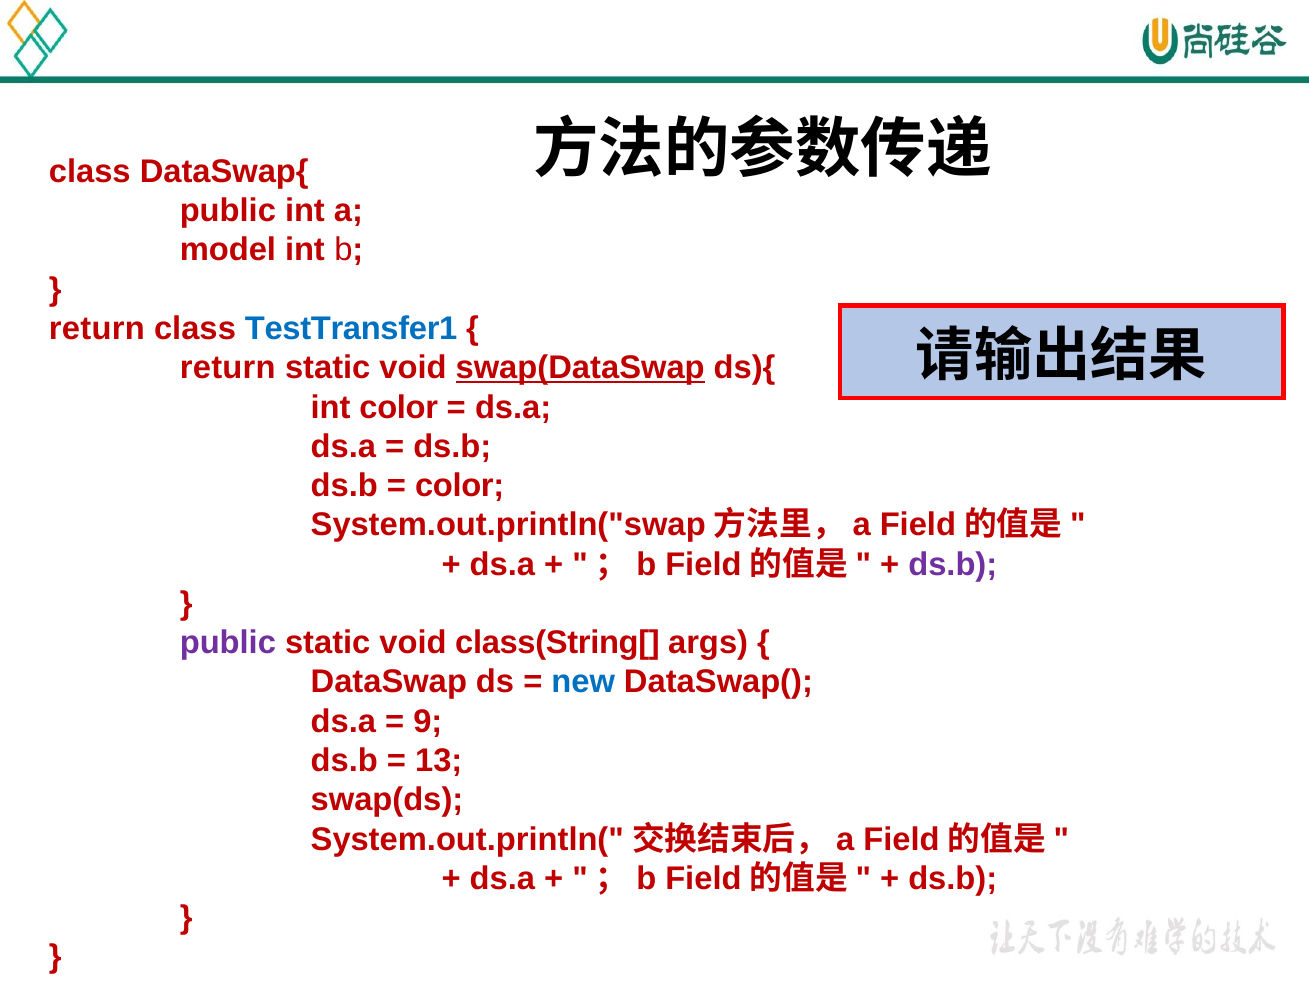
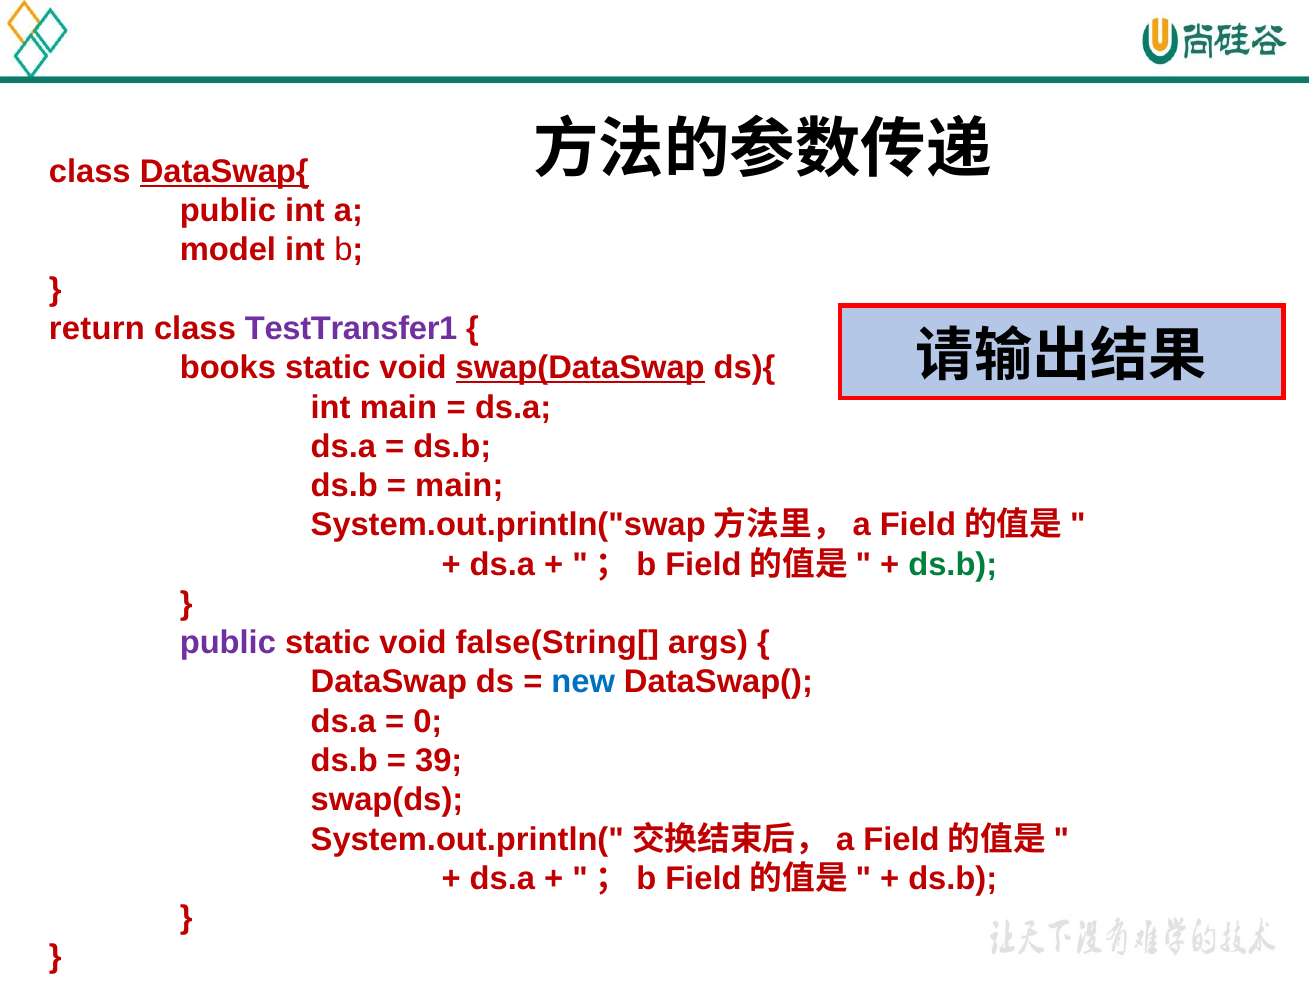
DataSwap{ underline: none -> present
TestTransfer1 colour: blue -> purple
return at (228, 368): return -> books
int color: color -> main
color at (460, 486): color -> main
ds.b at (953, 564) colour: purple -> green
class(String[: class(String[ -> false(String[
9: 9 -> 0
13: 13 -> 39
